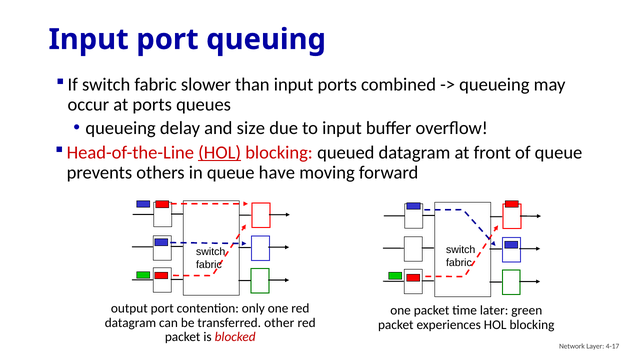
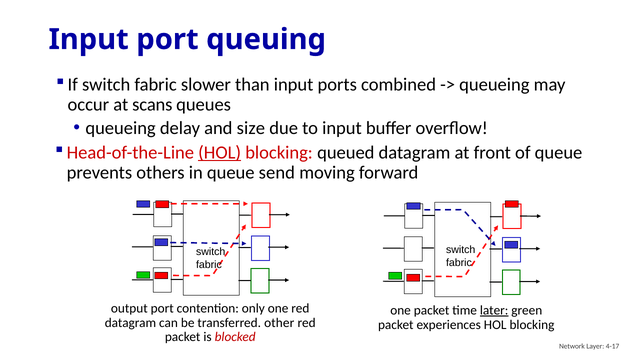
at ports: ports -> scans
have: have -> send
later underline: none -> present
